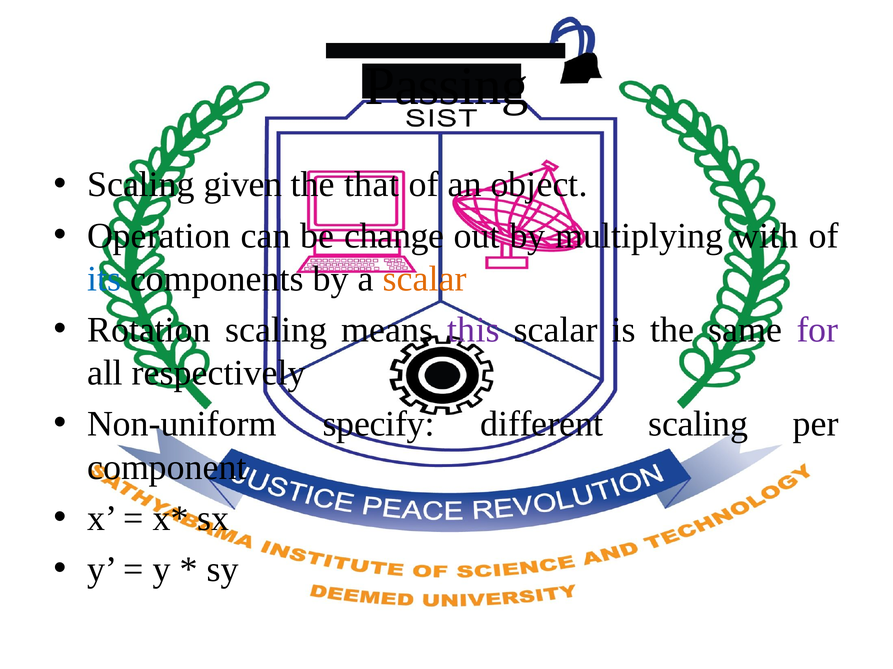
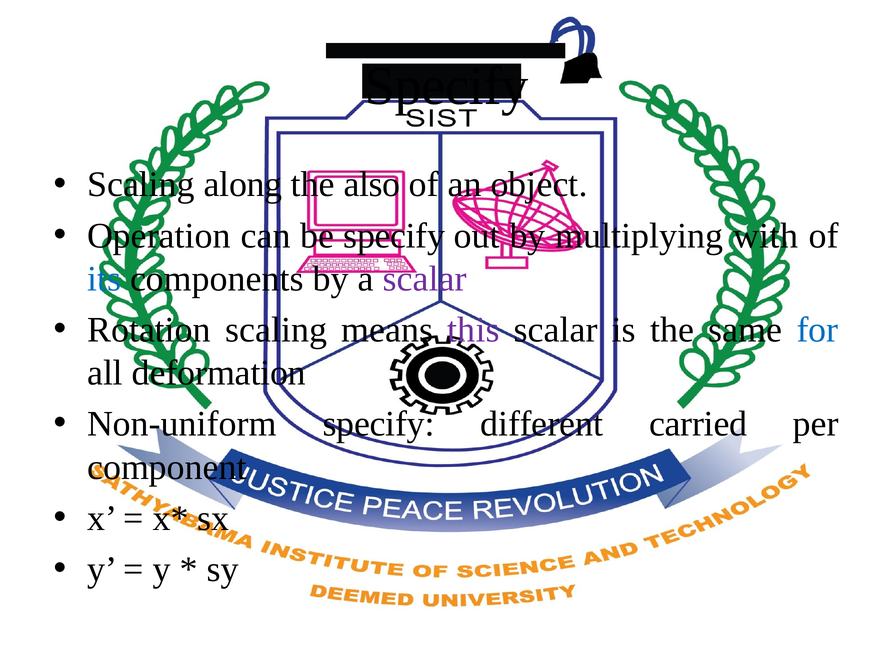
Passing at (447, 86): Passing -> Specify
given: given -> along
that: that -> also
be change: change -> specify
scalar at (425, 279) colour: orange -> purple
for colour: purple -> blue
respectively: respectively -> deformation
different scaling: scaling -> carried
